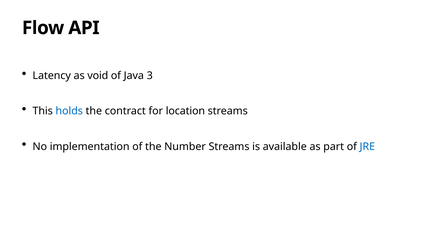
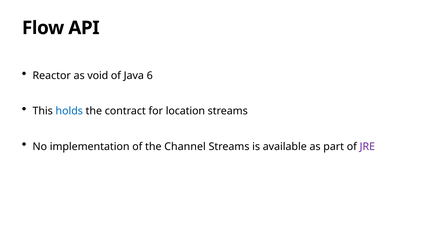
Latency: Latency -> Reactor
3: 3 -> 6
Number: Number -> Channel
JRE colour: blue -> purple
